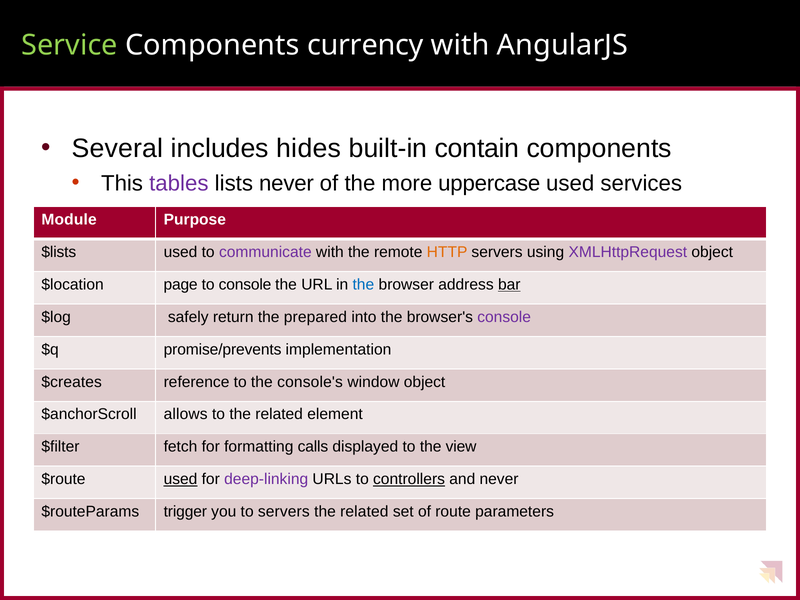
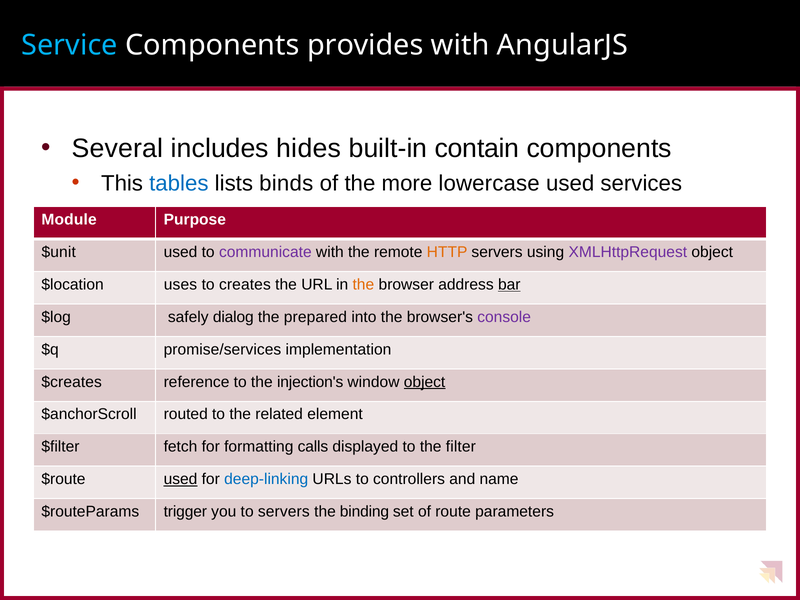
Service colour: light green -> light blue
currency: currency -> provides
tables colour: purple -> blue
lists never: never -> binds
uppercase: uppercase -> lowercase
$lists: $lists -> $unit
page: page -> uses
to console: console -> creates
the at (363, 285) colour: blue -> orange
return: return -> dialog
promise/prevents: promise/prevents -> promise/services
console's: console's -> injection's
object at (425, 382) underline: none -> present
allows: allows -> routed
view: view -> filter
deep-linking colour: purple -> blue
controllers underline: present -> none
and never: never -> name
related at (364, 512): related -> binding
